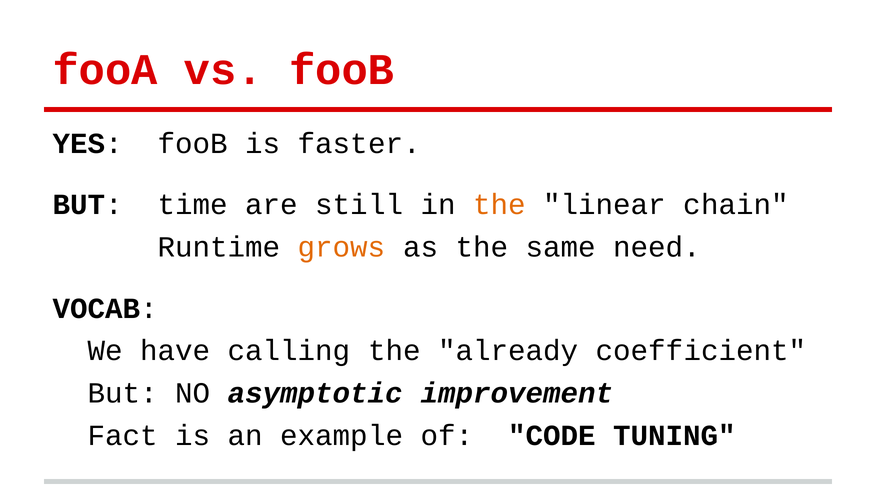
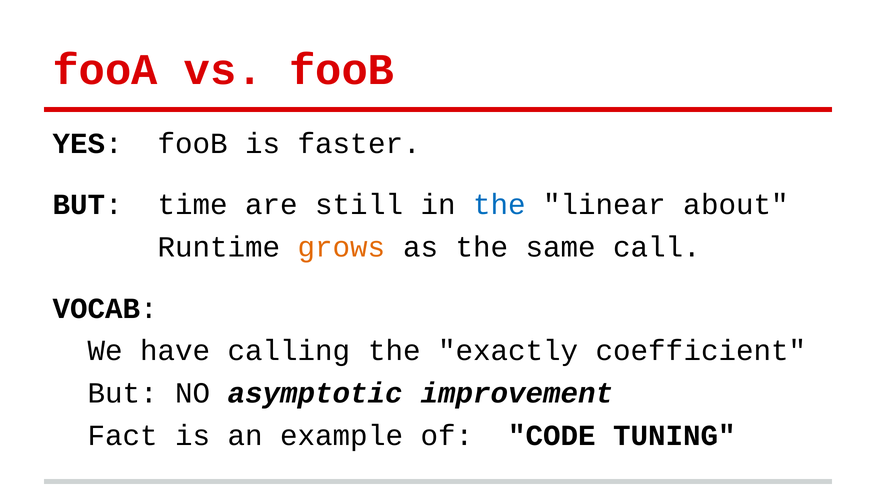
the at (499, 205) colour: orange -> blue
chain: chain -> about
need: need -> call
already: already -> exactly
